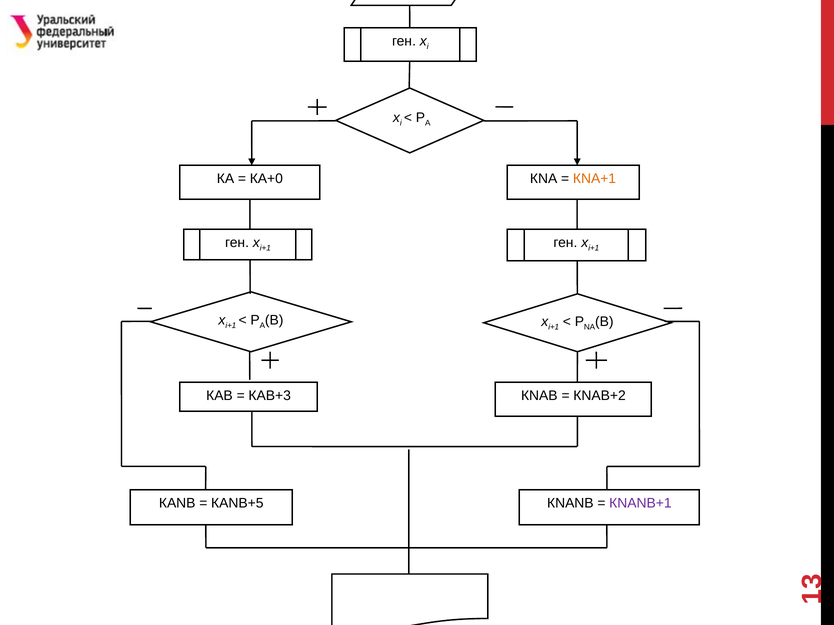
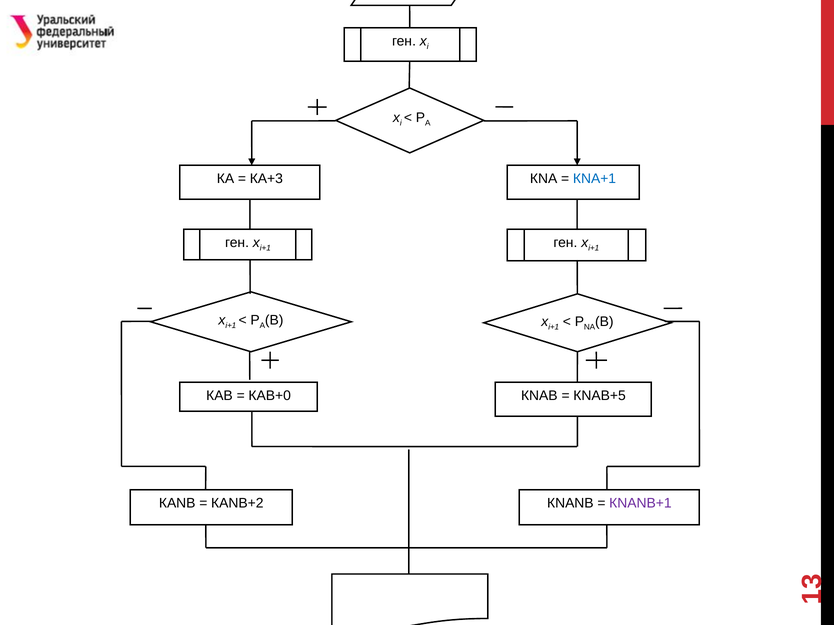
КА+0: КА+0 -> КА+3
КNА+1 colour: orange -> blue
КАВ+3: КАВ+3 -> КАВ+0
КNАВ+2: КNАВ+2 -> КNАВ+5
КАNВ+5: КАNВ+5 -> КАNВ+2
